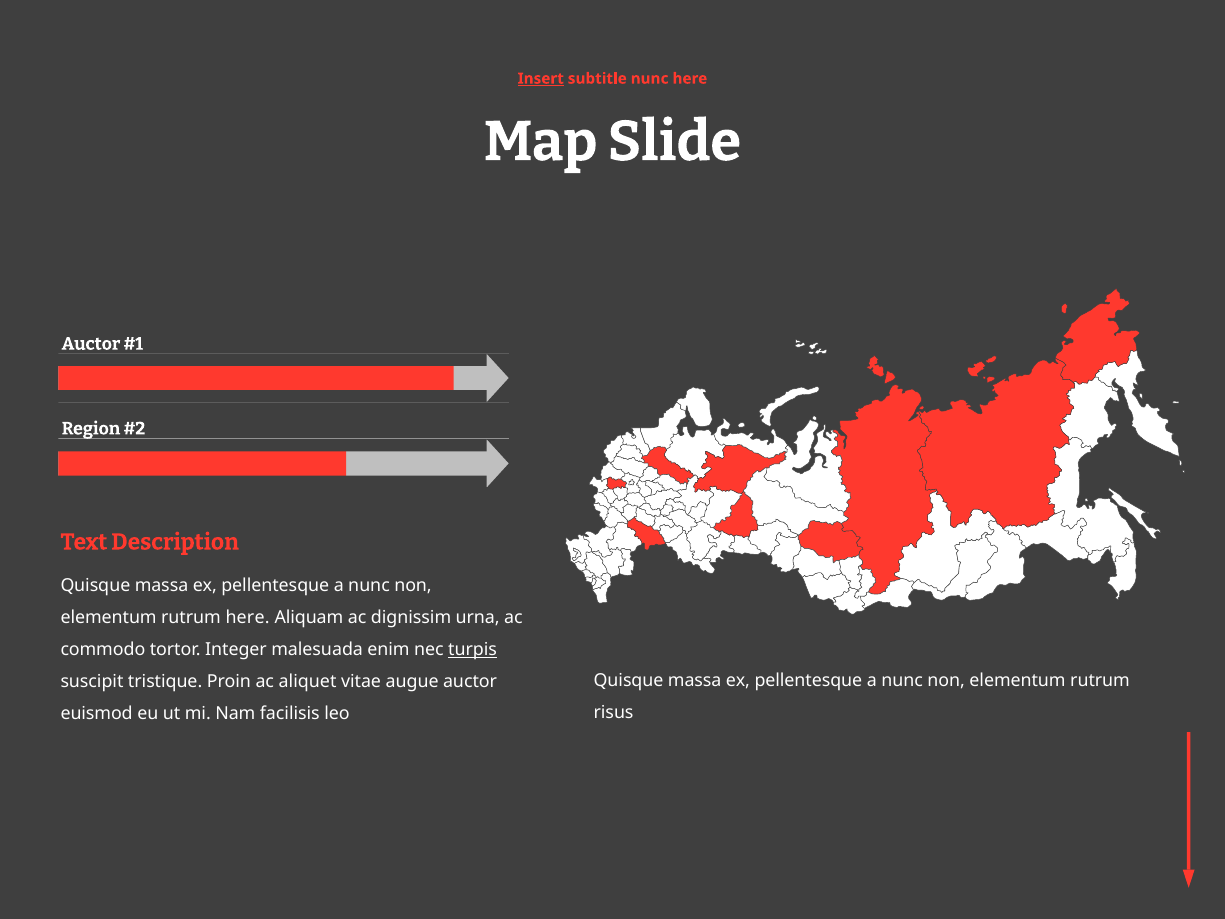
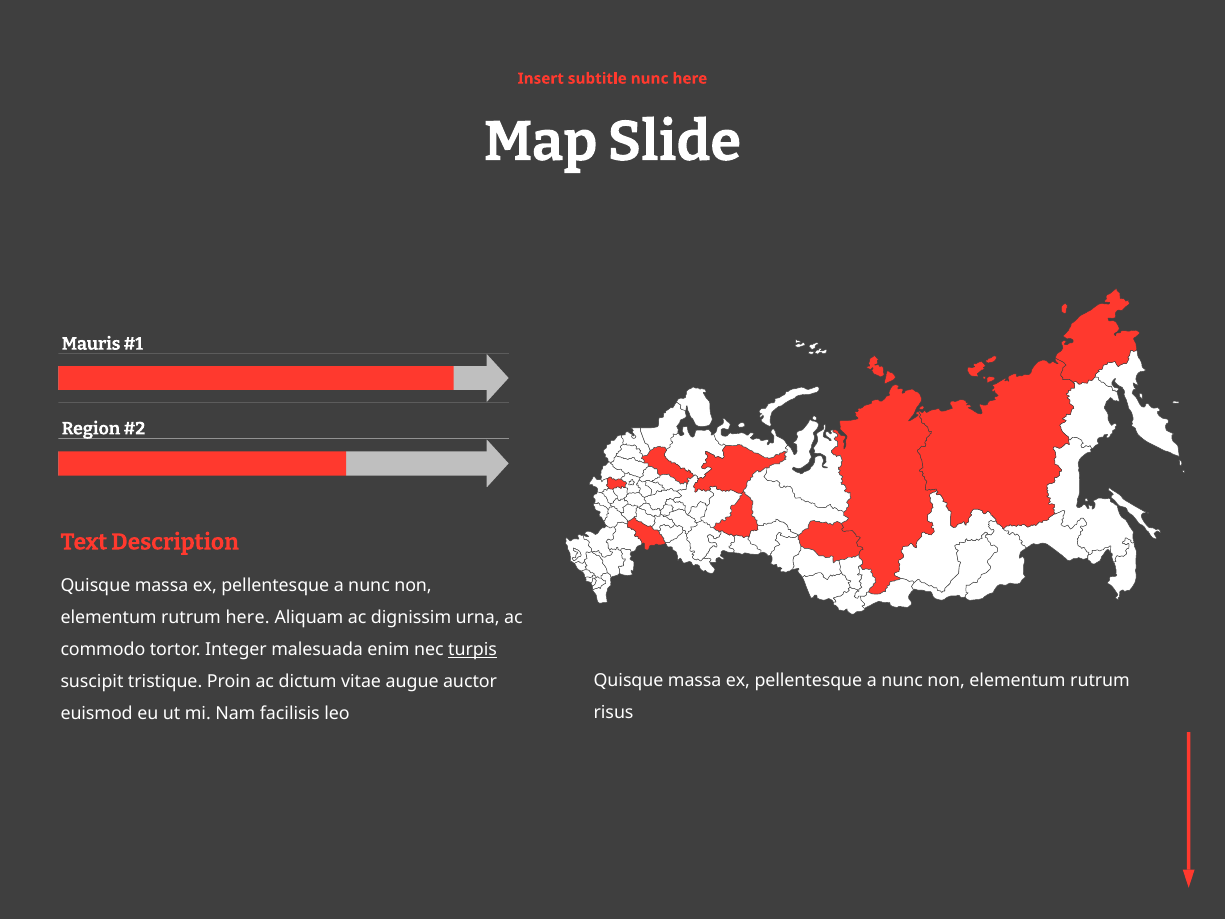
Insert underline: present -> none
Auctor at (91, 344): Auctor -> Mauris
aliquet: aliquet -> dictum
